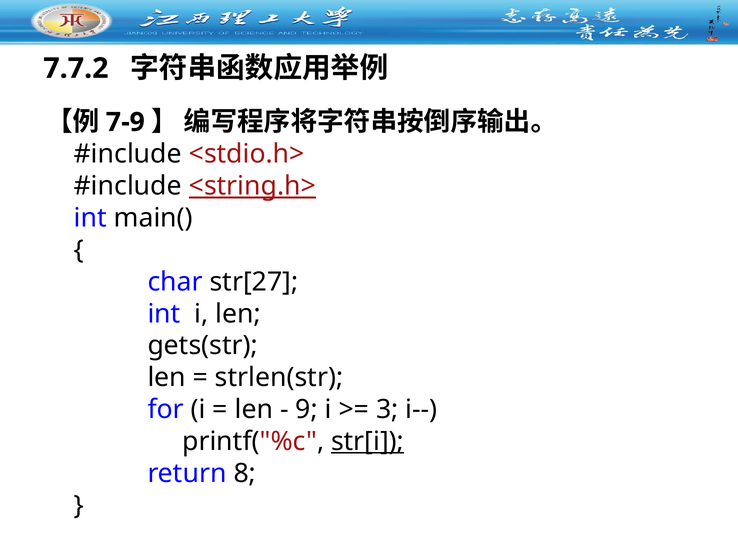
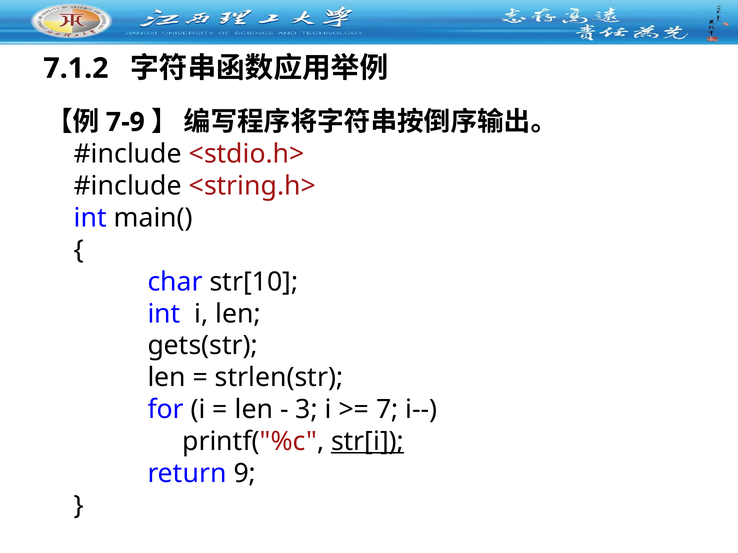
7.7.2: 7.7.2 -> 7.1.2
<string.h> underline: present -> none
str[27: str[27 -> str[10
9: 9 -> 3
3: 3 -> 7
8: 8 -> 9
